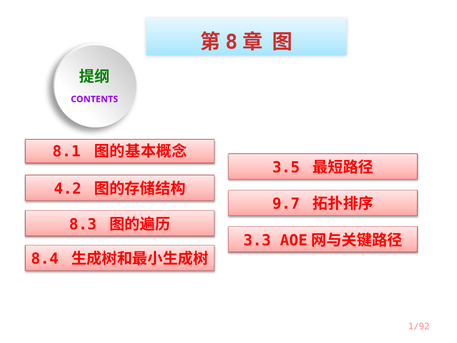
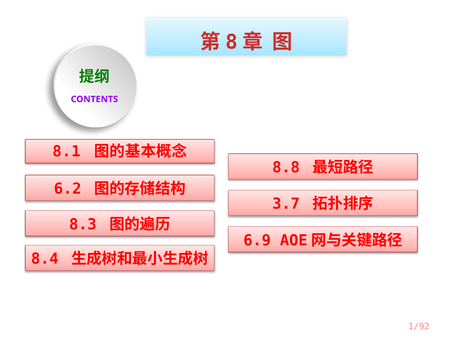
3.5: 3.5 -> 8.8
4.2: 4.2 -> 6.2
9.7: 9.7 -> 3.7
3.3: 3.3 -> 6.9
